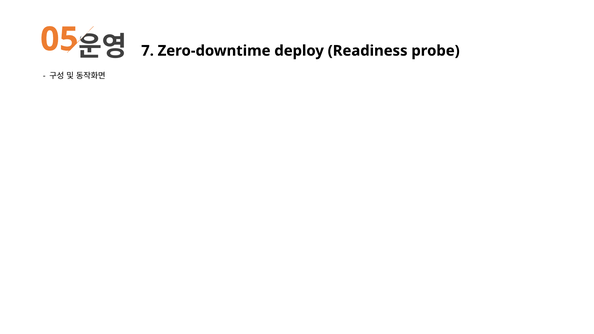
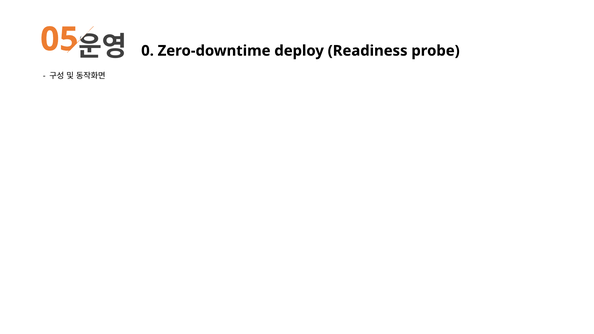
7: 7 -> 0
